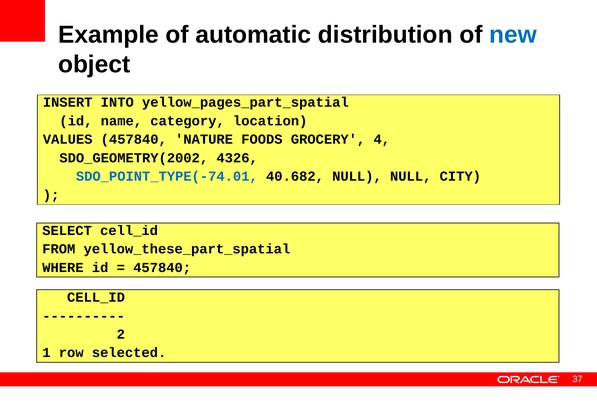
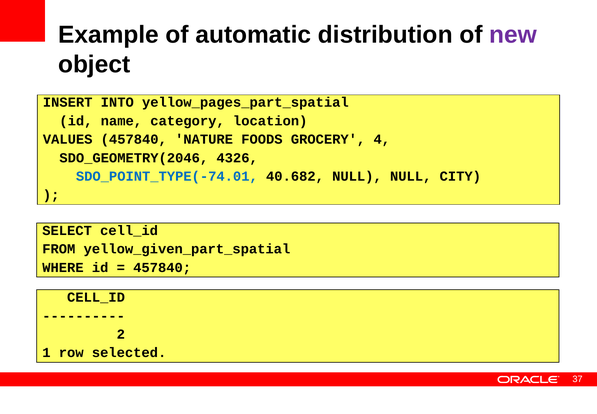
new colour: blue -> purple
SDO_GEOMETRY(2002: SDO_GEOMETRY(2002 -> SDO_GEOMETRY(2046
yellow_these_part_spatial: yellow_these_part_spatial -> yellow_given_part_spatial
